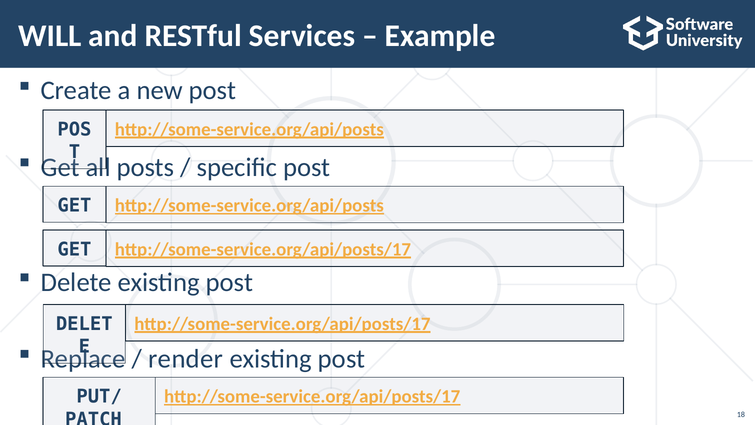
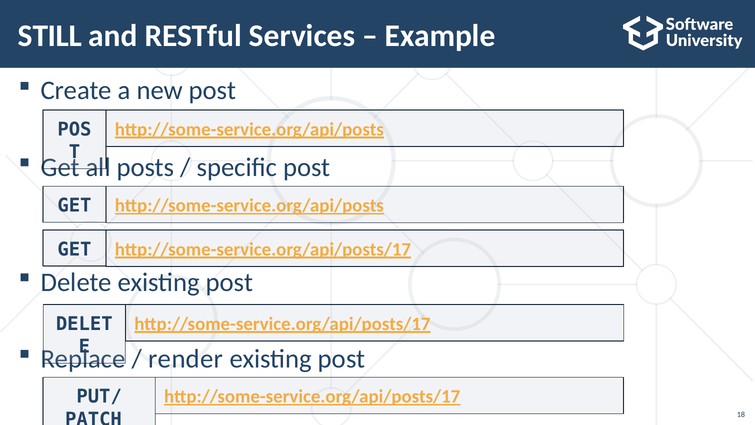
WILL: WILL -> STILL
